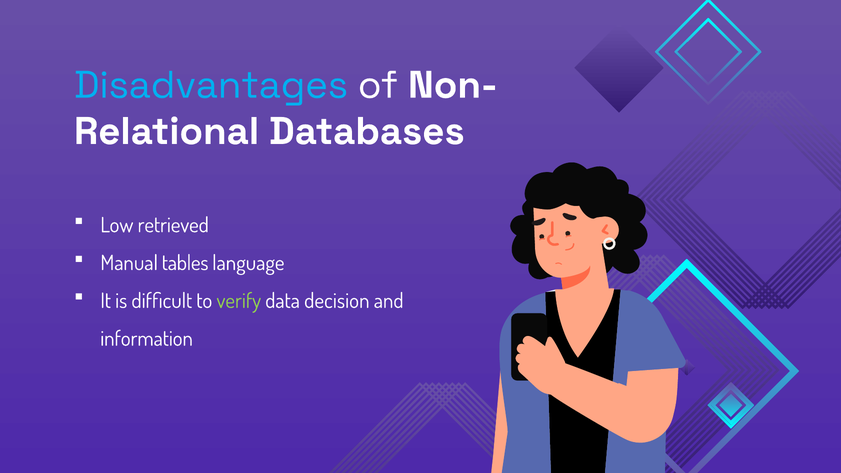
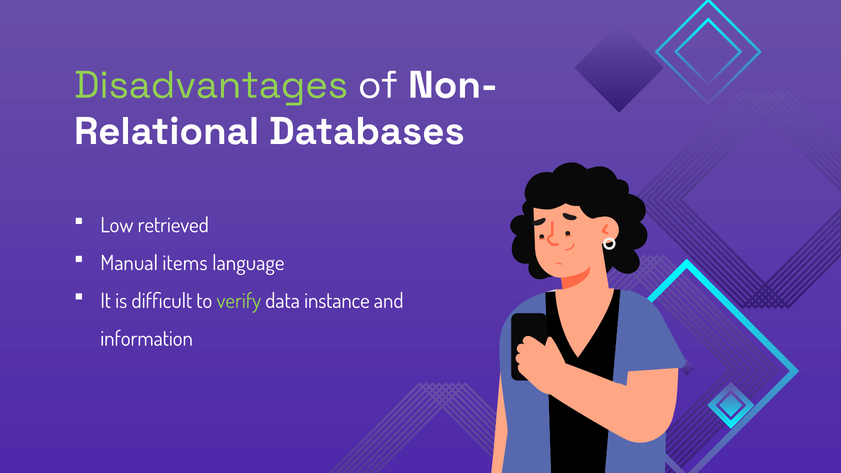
Disadvantages colour: light blue -> light green
tables: tables -> items
decision: decision -> instance
